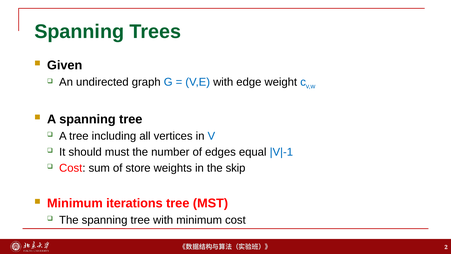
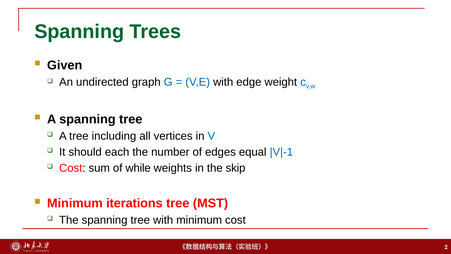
must: must -> each
store: store -> while
